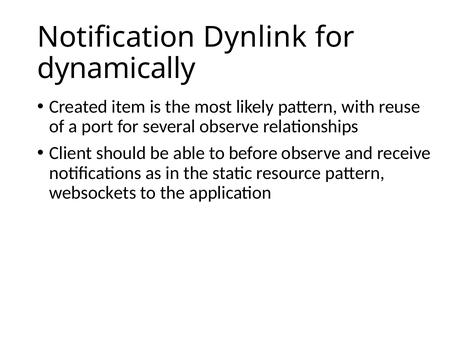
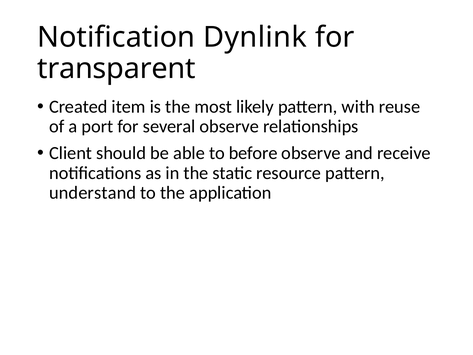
dynamically: dynamically -> transparent
websockets: websockets -> understand
